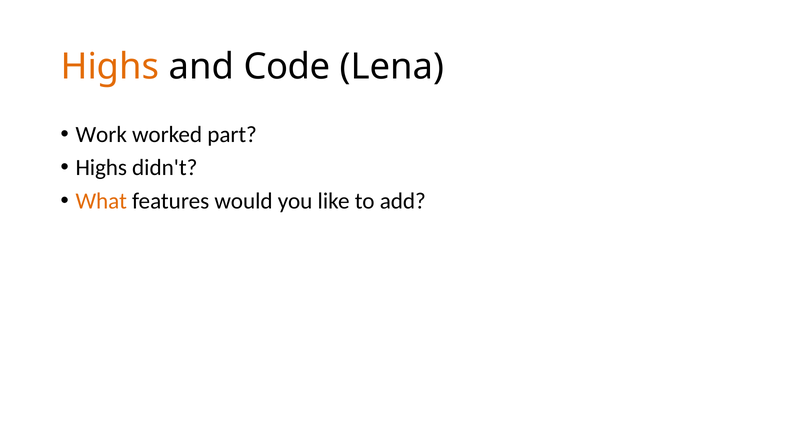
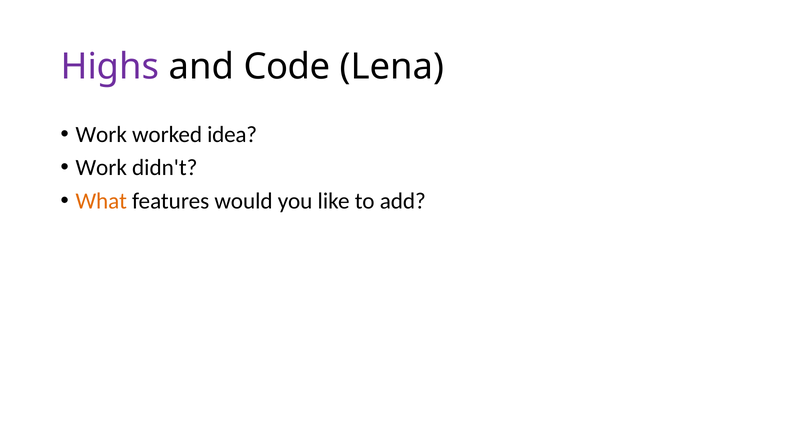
Highs at (110, 67) colour: orange -> purple
part: part -> idea
Highs at (101, 168): Highs -> Work
